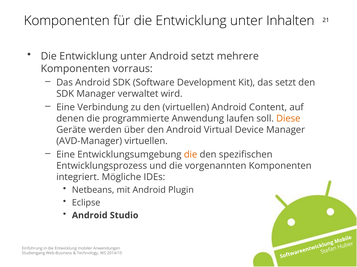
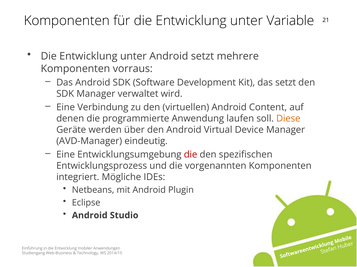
Inhalten: Inhalten -> Variable
AVD-Manager virtuellen: virtuellen -> eindeutig
die at (191, 155) colour: orange -> red
